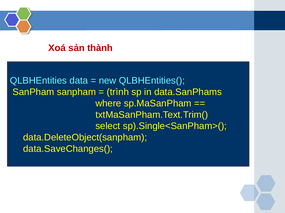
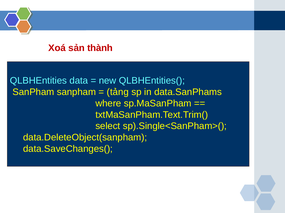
trình: trình -> tảng
